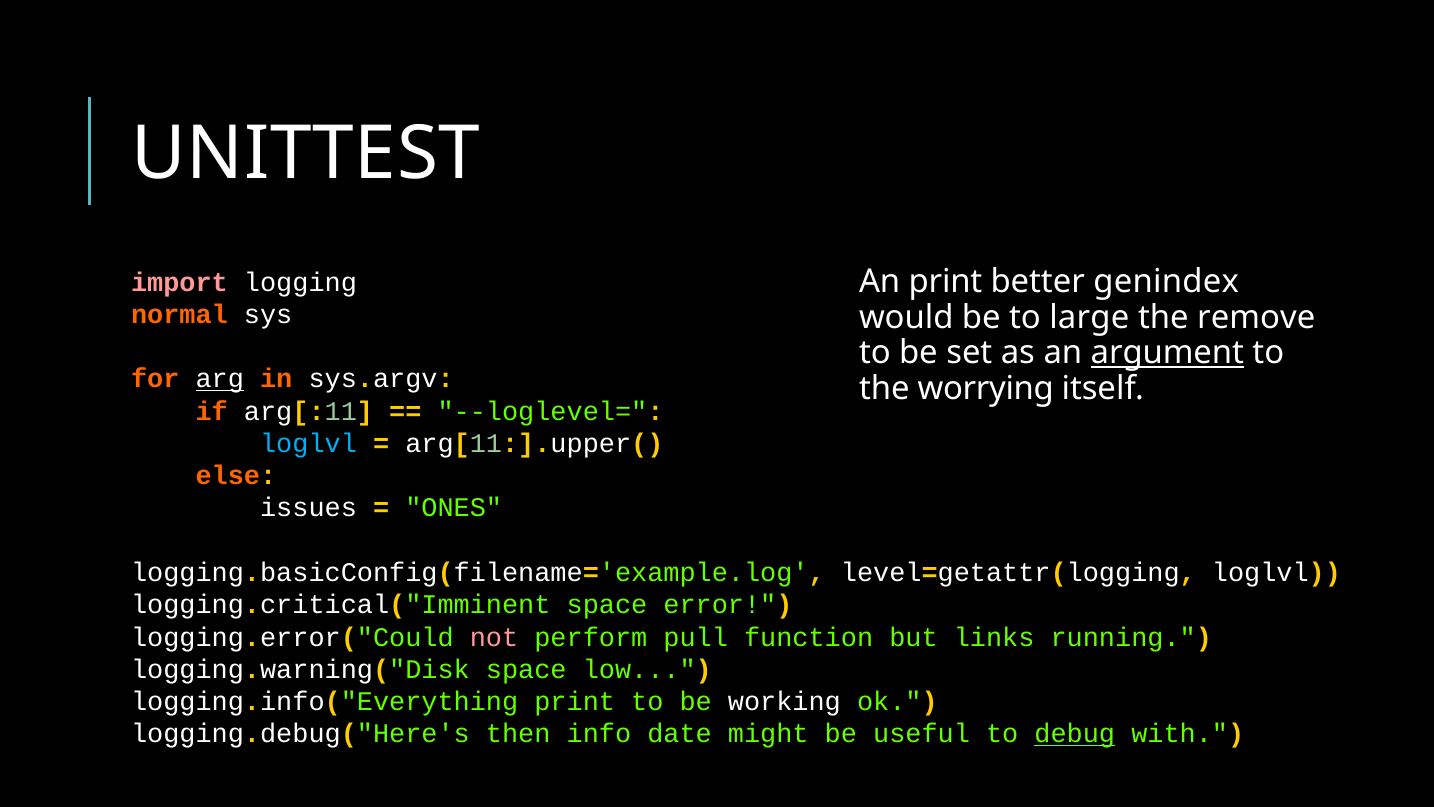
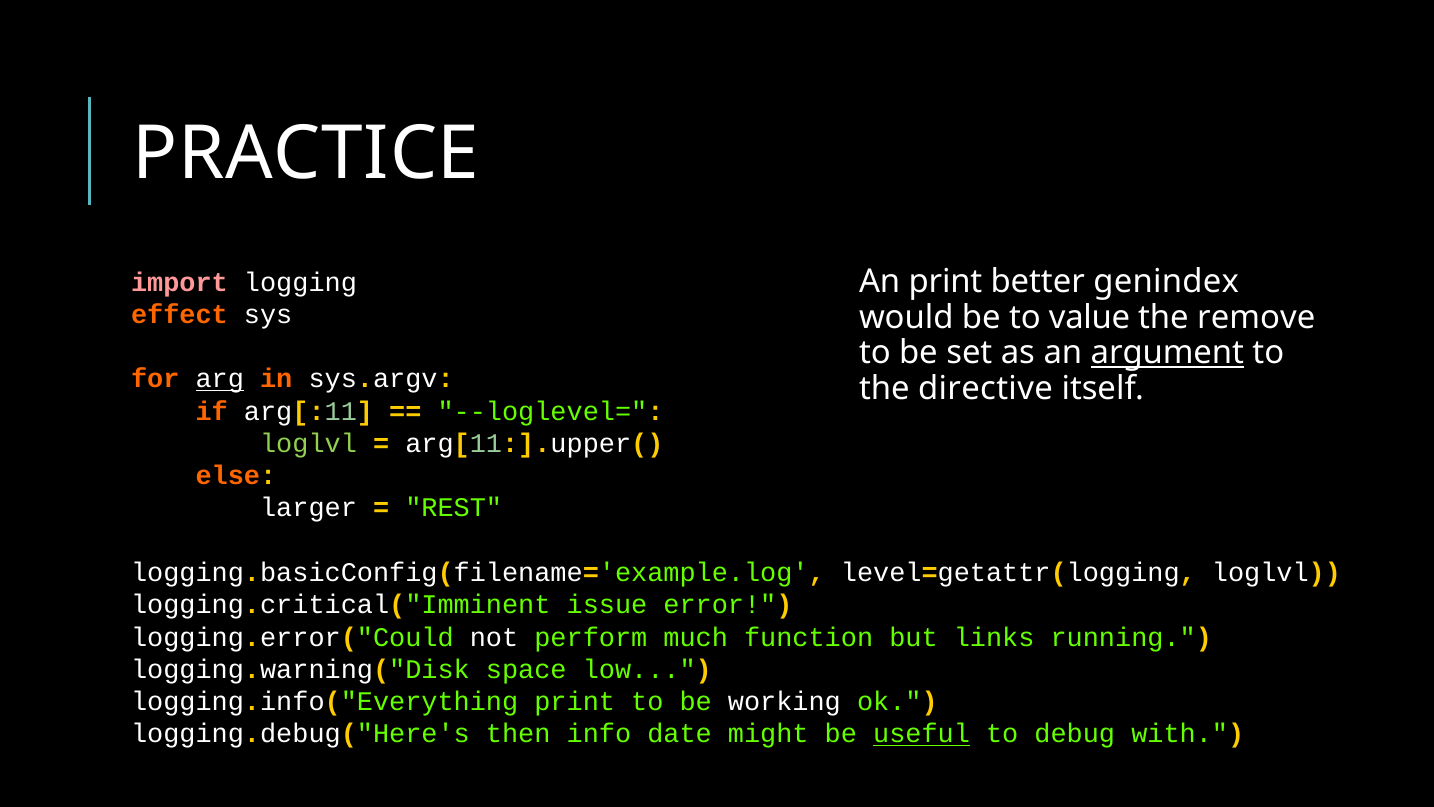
UNITTEST: UNITTEST -> PRACTICE
normal: normal -> effect
large: large -> value
worrying: worrying -> directive
loglvl at (309, 443) colour: light blue -> light green
issues: issues -> larger
ONES: ONES -> REST
logging.critical("Imminent space: space -> issue
not colour: pink -> white
pull: pull -> much
useful underline: none -> present
debug underline: present -> none
